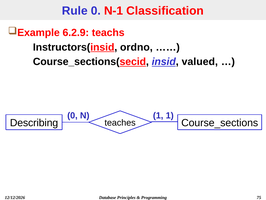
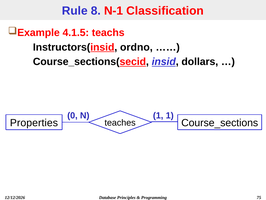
Rule 0: 0 -> 8
6.2.9: 6.2.9 -> 4.1.5
valued: valued -> dollars
Describing: Describing -> Properties
